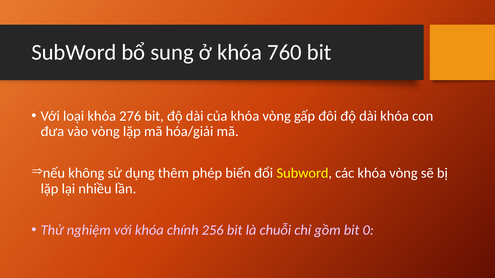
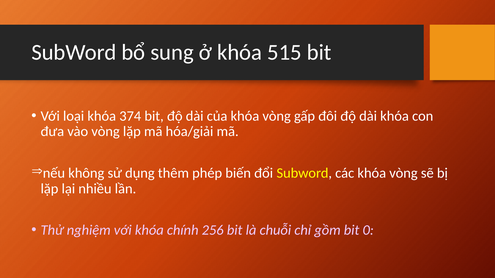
760: 760 -> 515
276: 276 -> 374
